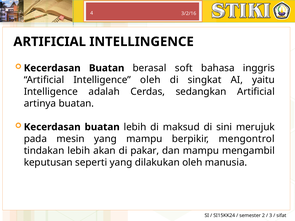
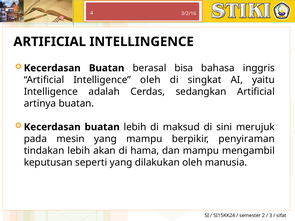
soft: soft -> bisa
mengontrol: mengontrol -> penyiraman
pakar: pakar -> hama
